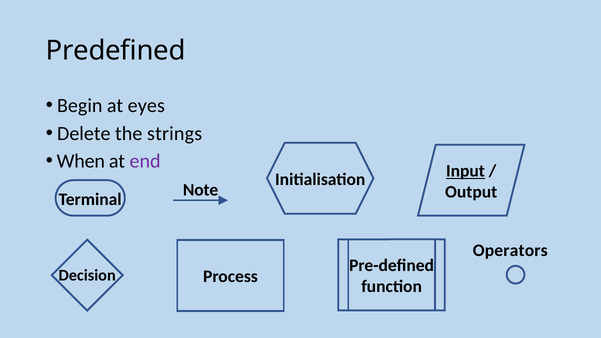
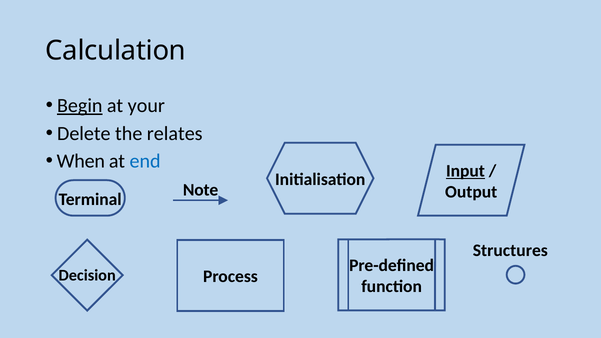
Predefined: Predefined -> Calculation
Begin underline: none -> present
eyes: eyes -> your
strings: strings -> relates
end colour: purple -> blue
Operators: Operators -> Structures
